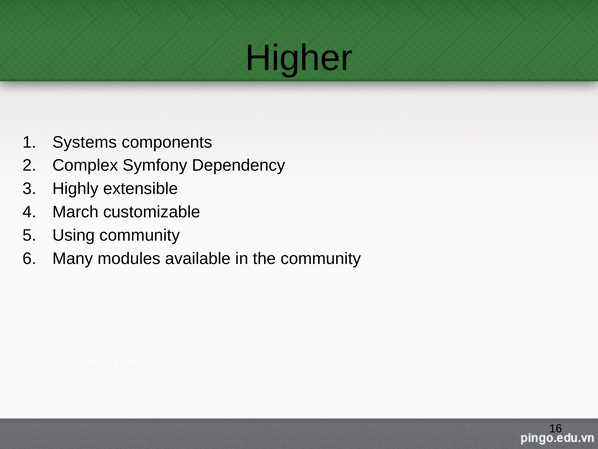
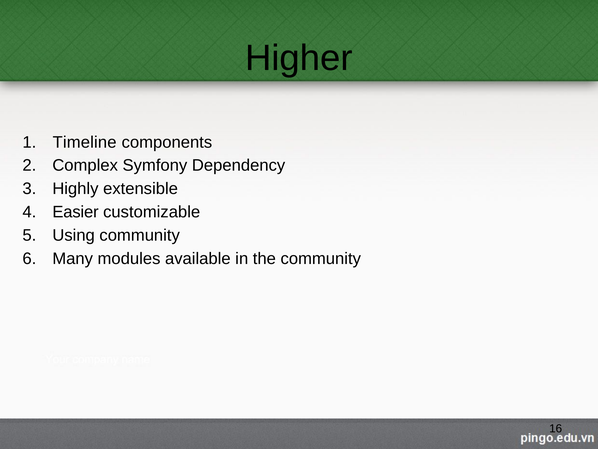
Systems: Systems -> Timeline
March: March -> Easier
